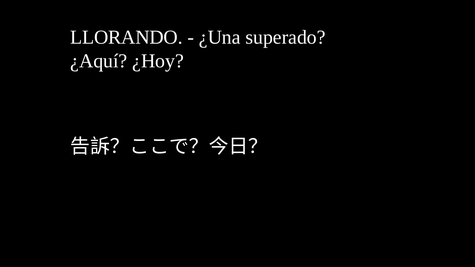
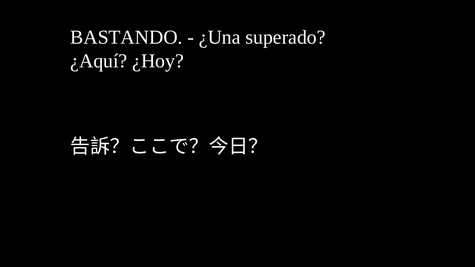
LLORANDO: LLORANDO -> BASTANDO
